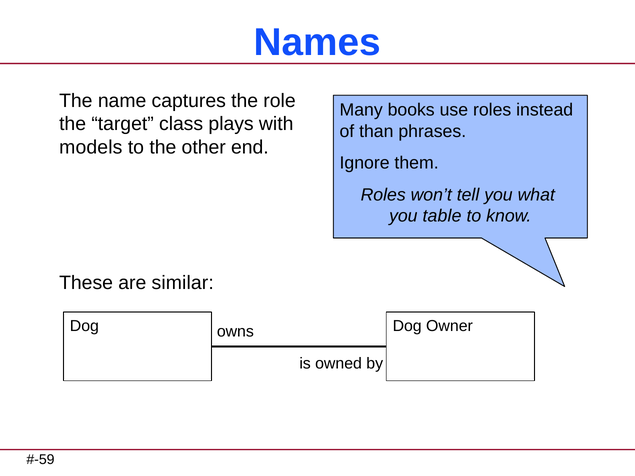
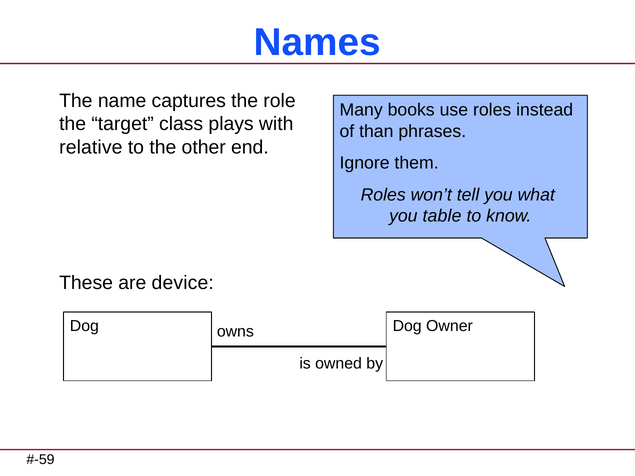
models: models -> relative
similar: similar -> device
